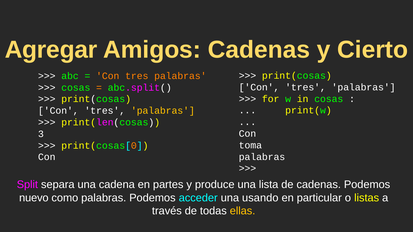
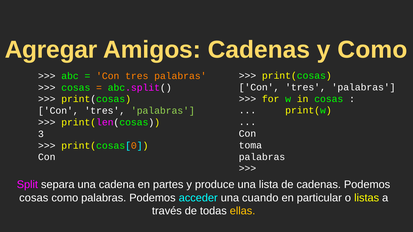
y Cierto: Cierto -> Como
palabras at (163, 111) colour: yellow -> light green
nuevo at (34, 198): nuevo -> cosas
usando: usando -> cuando
